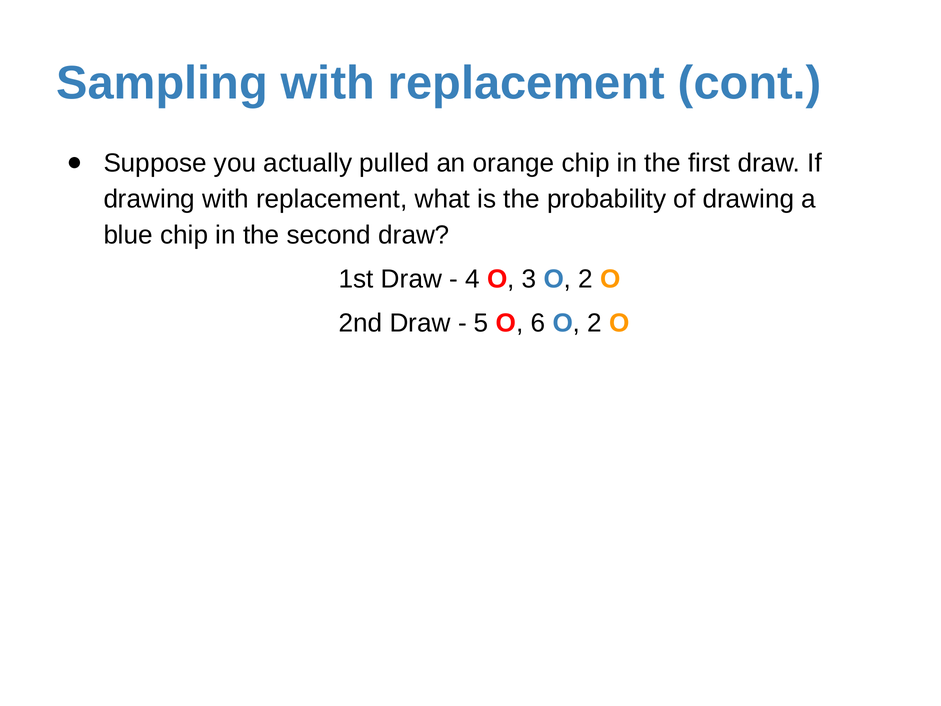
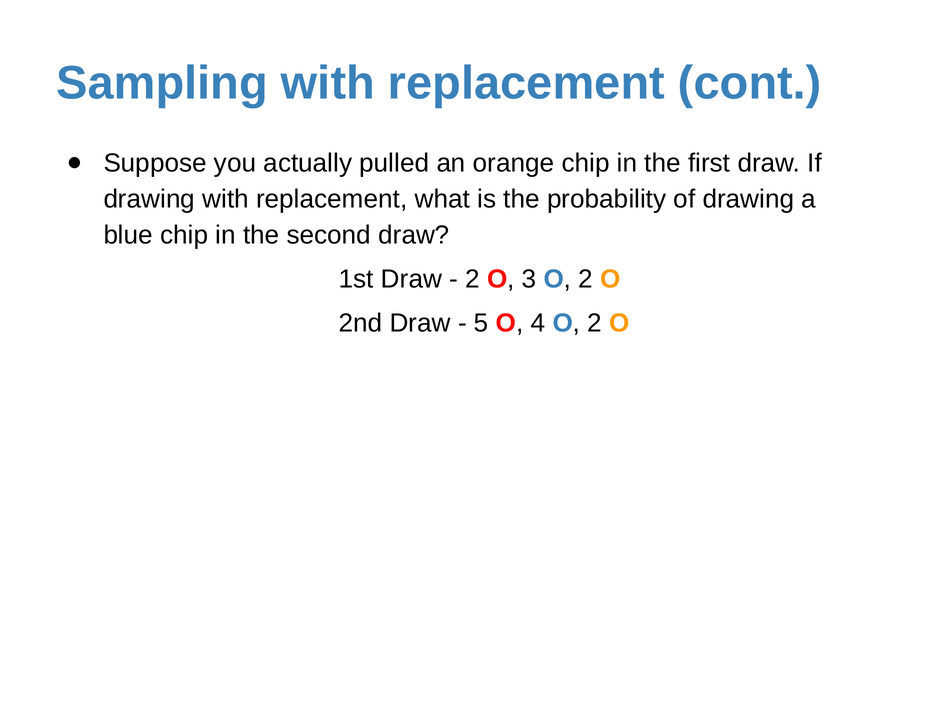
4 at (472, 279): 4 -> 2
6: 6 -> 4
